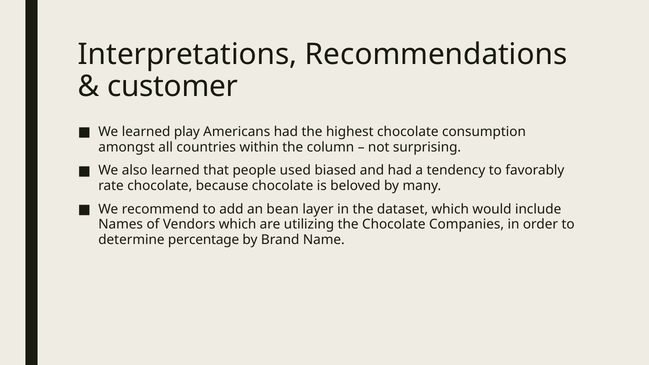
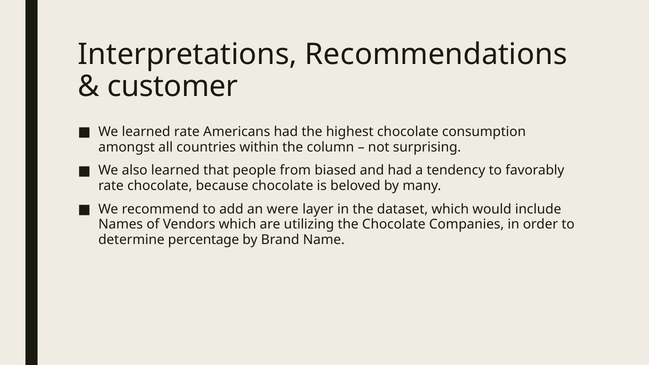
learned play: play -> rate
used: used -> from
bean: bean -> were
